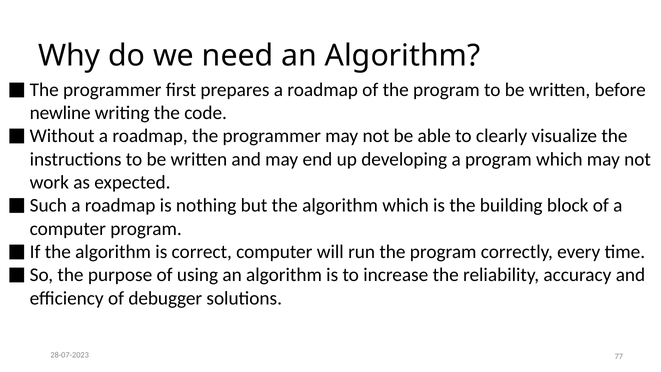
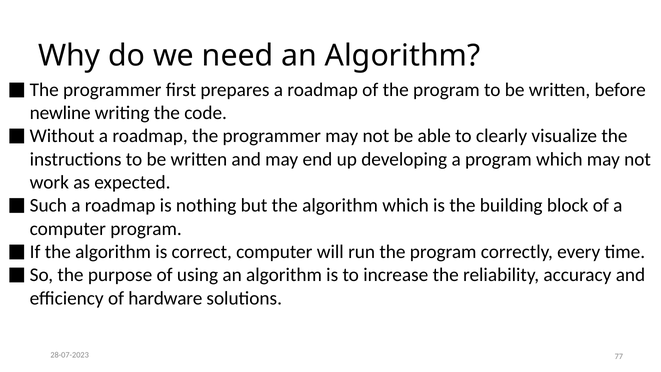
debugger: debugger -> hardware
